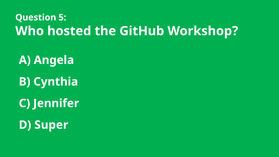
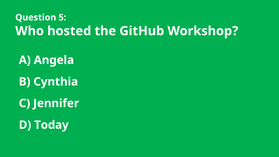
Super: Super -> Today
